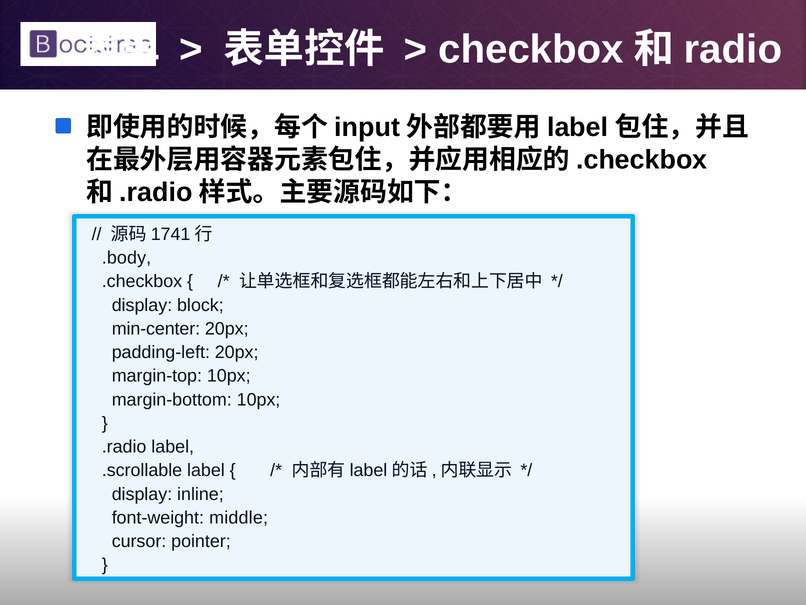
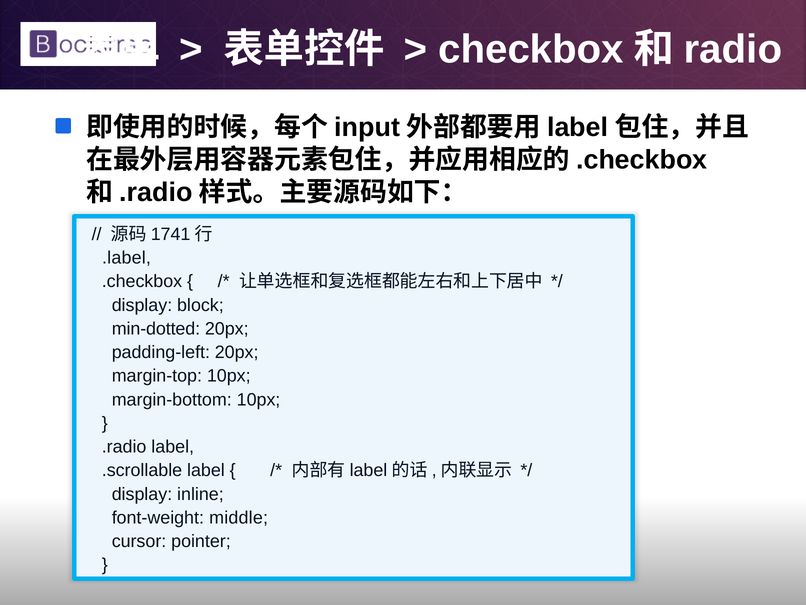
.body: .body -> .label
min-center: min-center -> min-dotted
